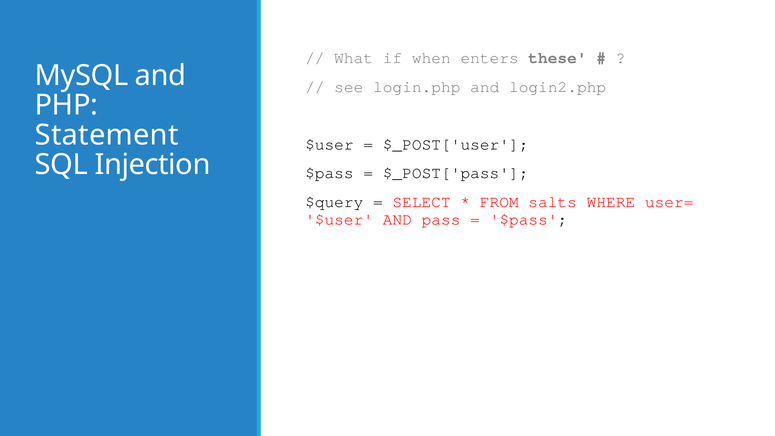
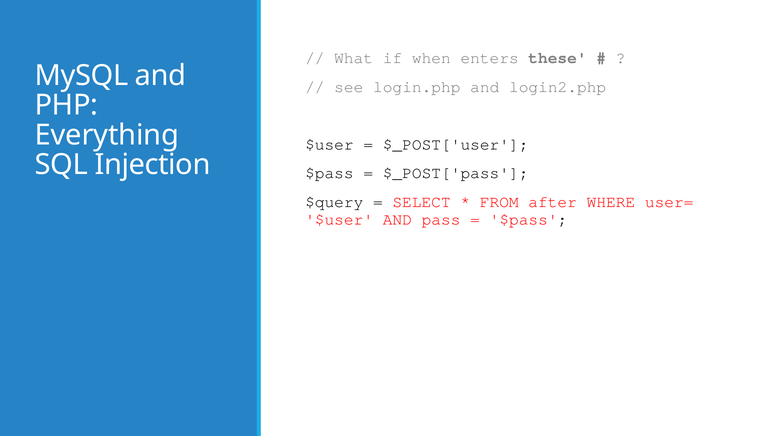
Statement: Statement -> Everything
salts: salts -> after
